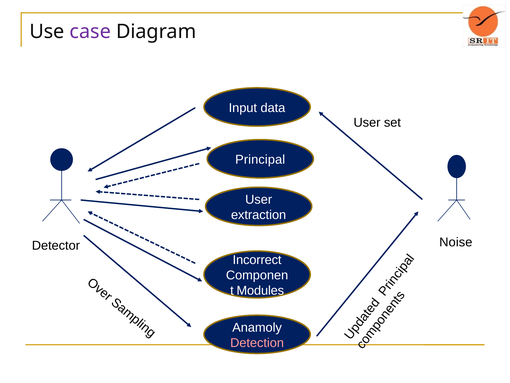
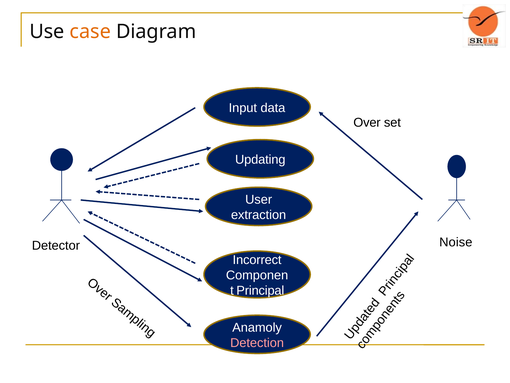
case colour: purple -> orange
User at (367, 123): User -> Over
Principal: Principal -> Updating
Modules: Modules -> Principal
